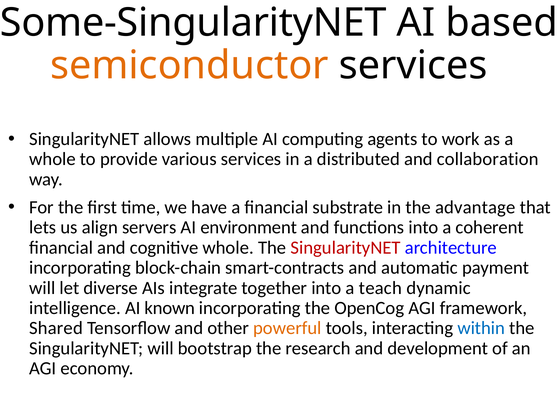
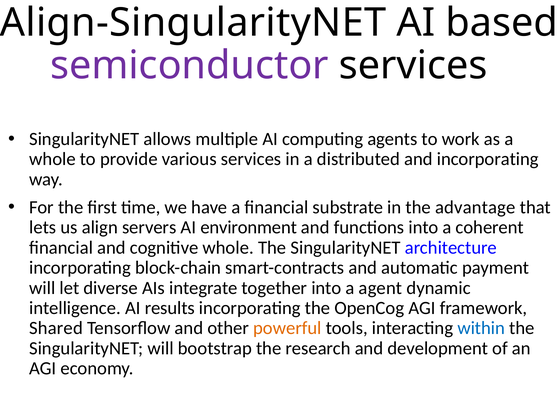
Some-SingularityNET: Some-SingularityNET -> Align-SingularityNET
semiconductor colour: orange -> purple
and collaboration: collaboration -> incorporating
SingularityNET at (346, 248) colour: red -> black
teach: teach -> agent
known: known -> results
